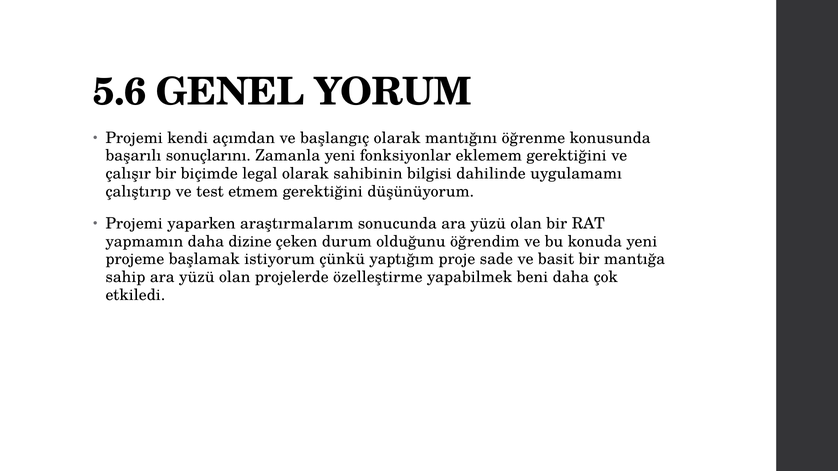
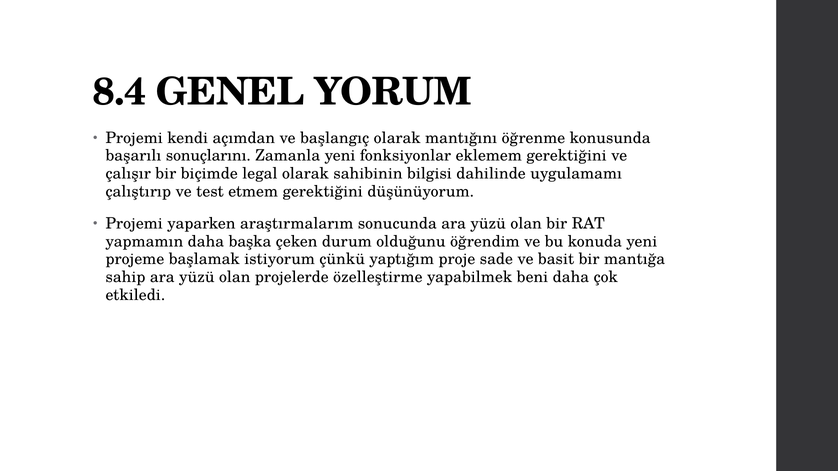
5.6: 5.6 -> 8.4
dizine: dizine -> başka
